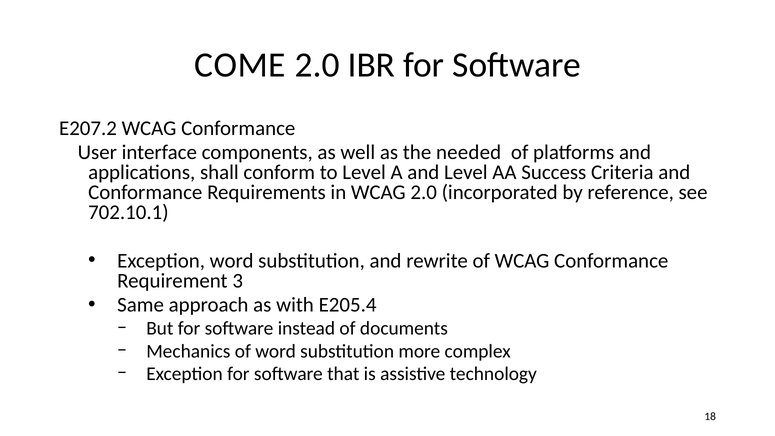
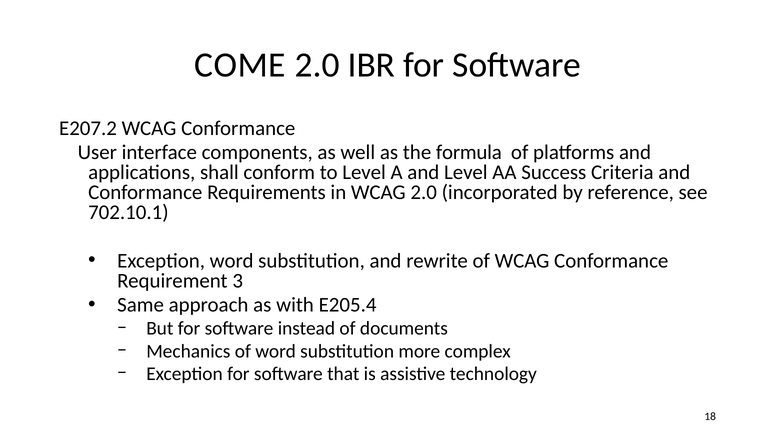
needed: needed -> formula
